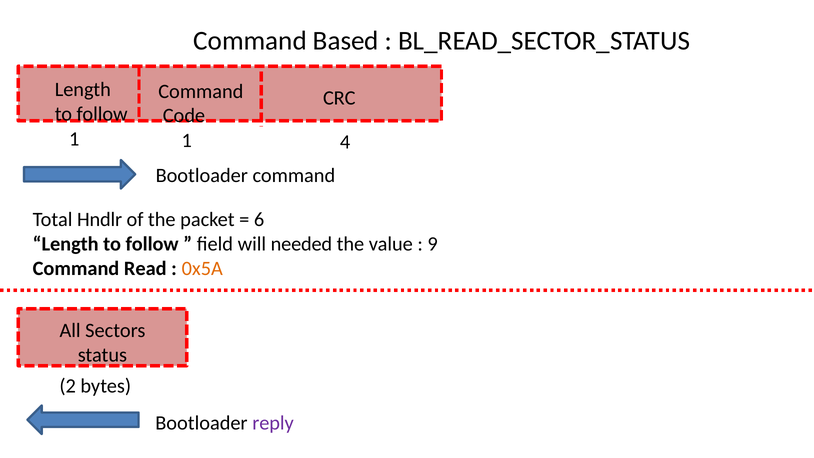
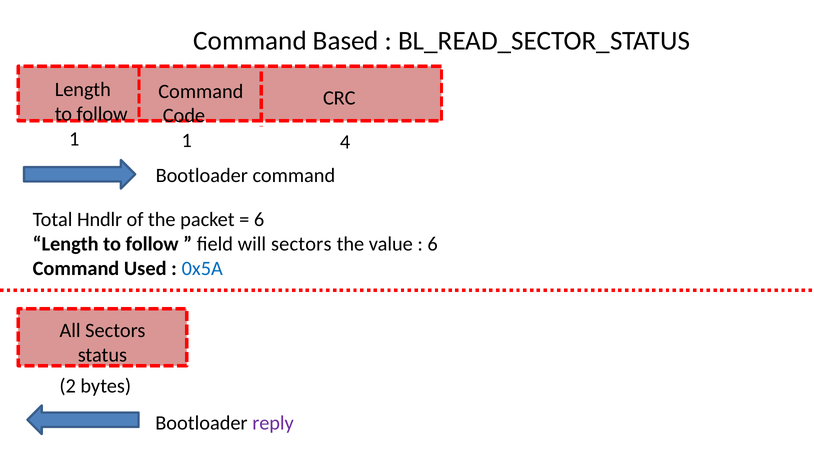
will needed: needed -> sectors
9 at (433, 244): 9 -> 6
Read: Read -> Used
0x5A colour: orange -> blue
